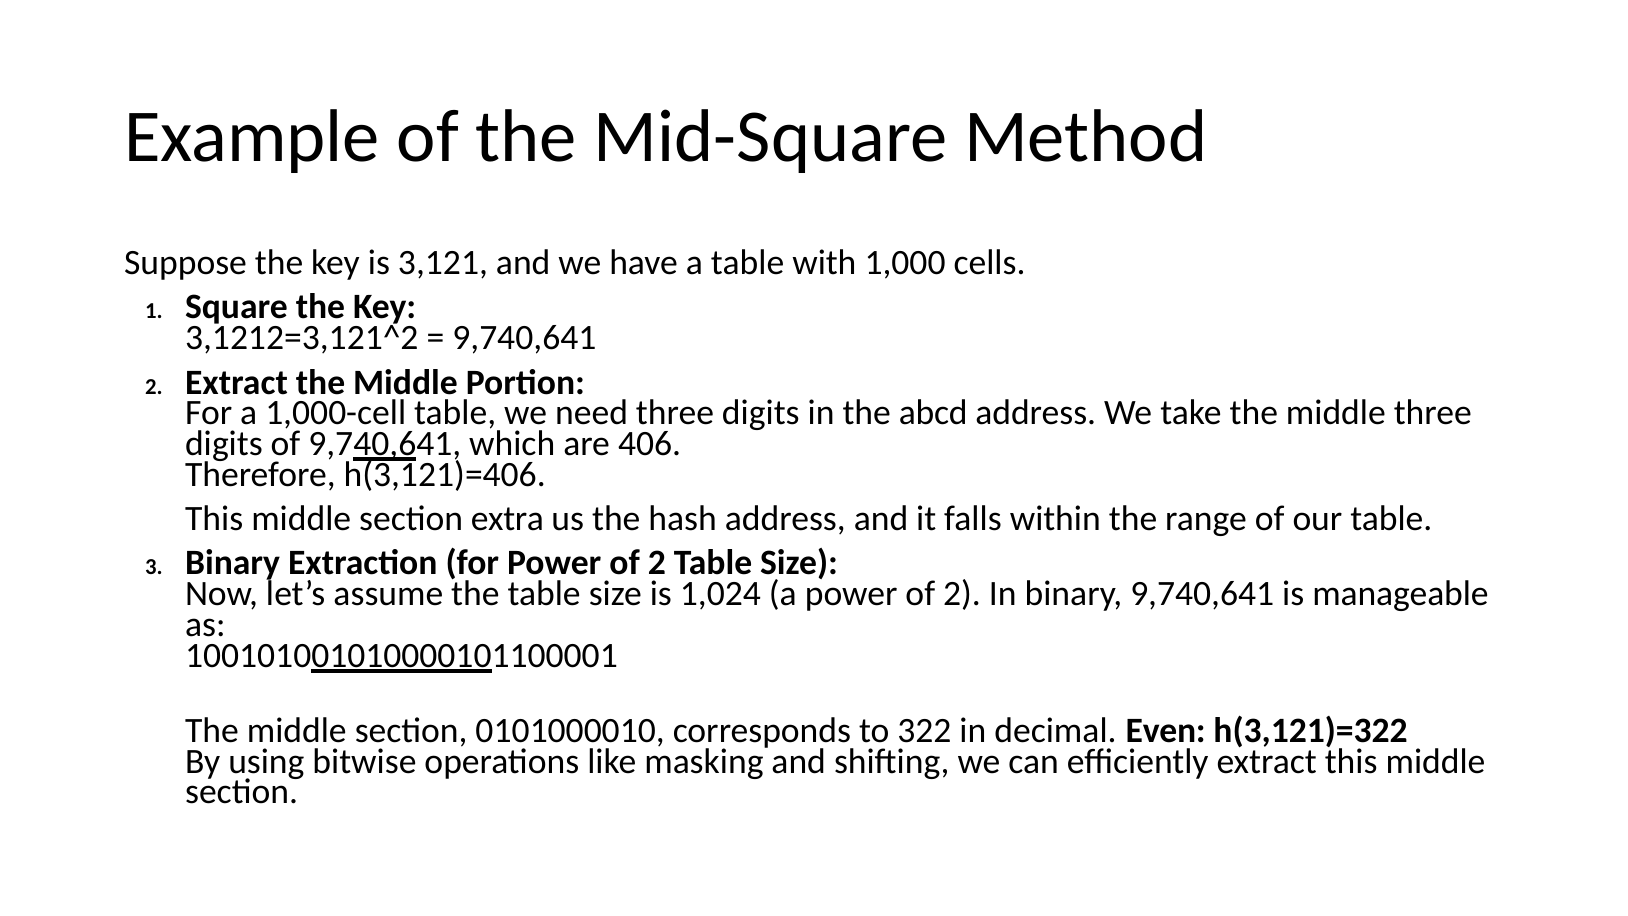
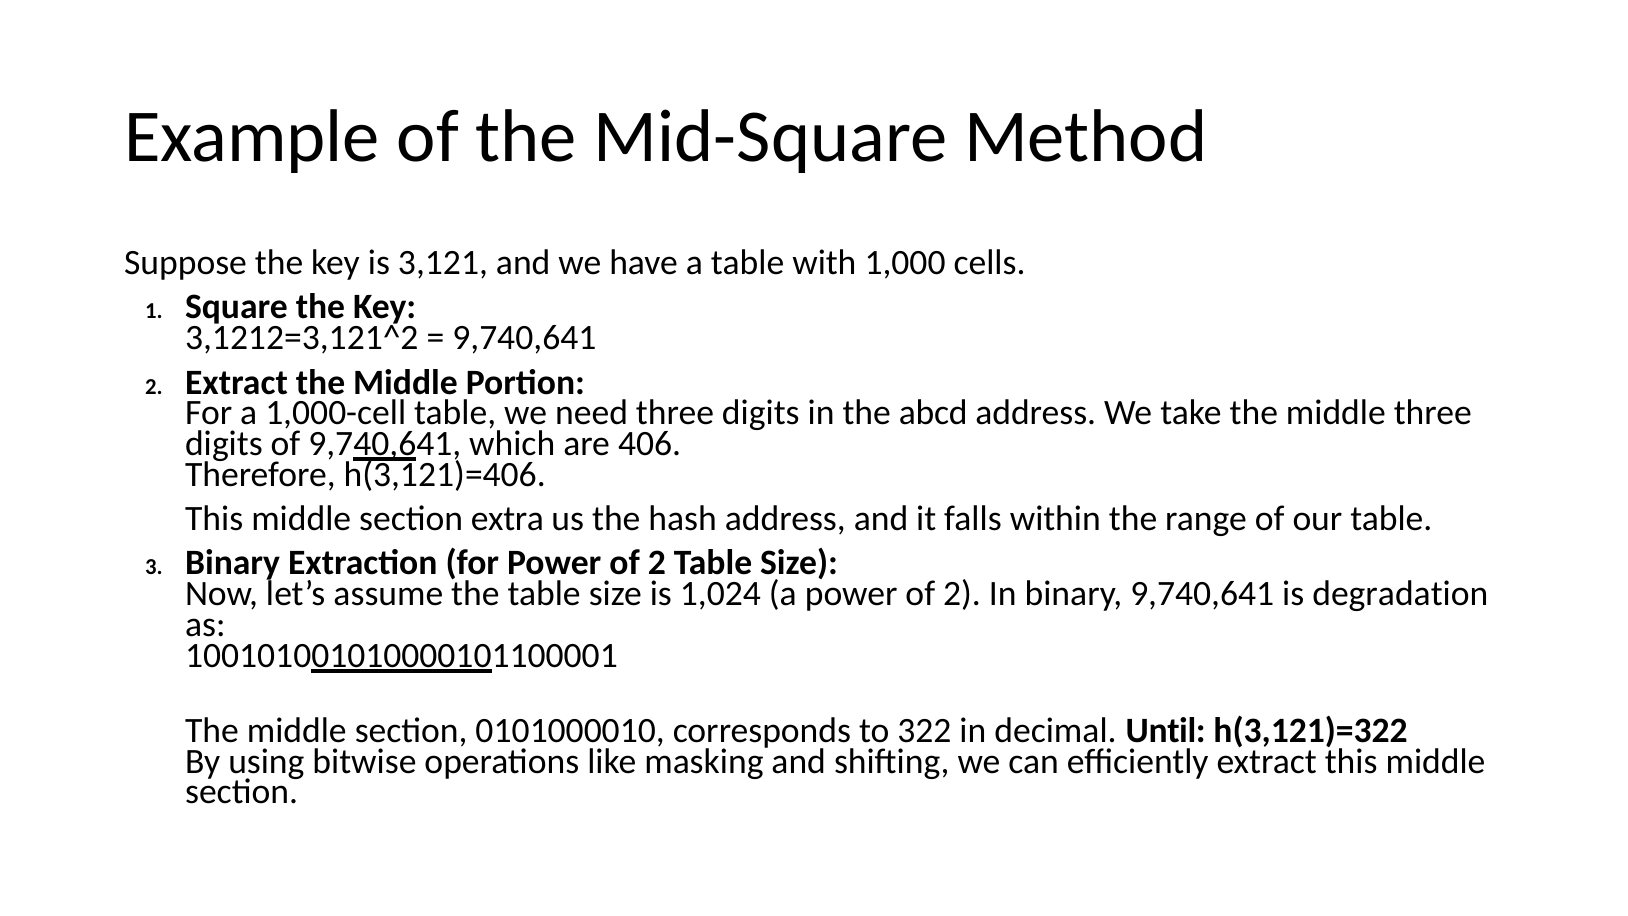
manageable: manageable -> degradation
Even: Even -> Until
